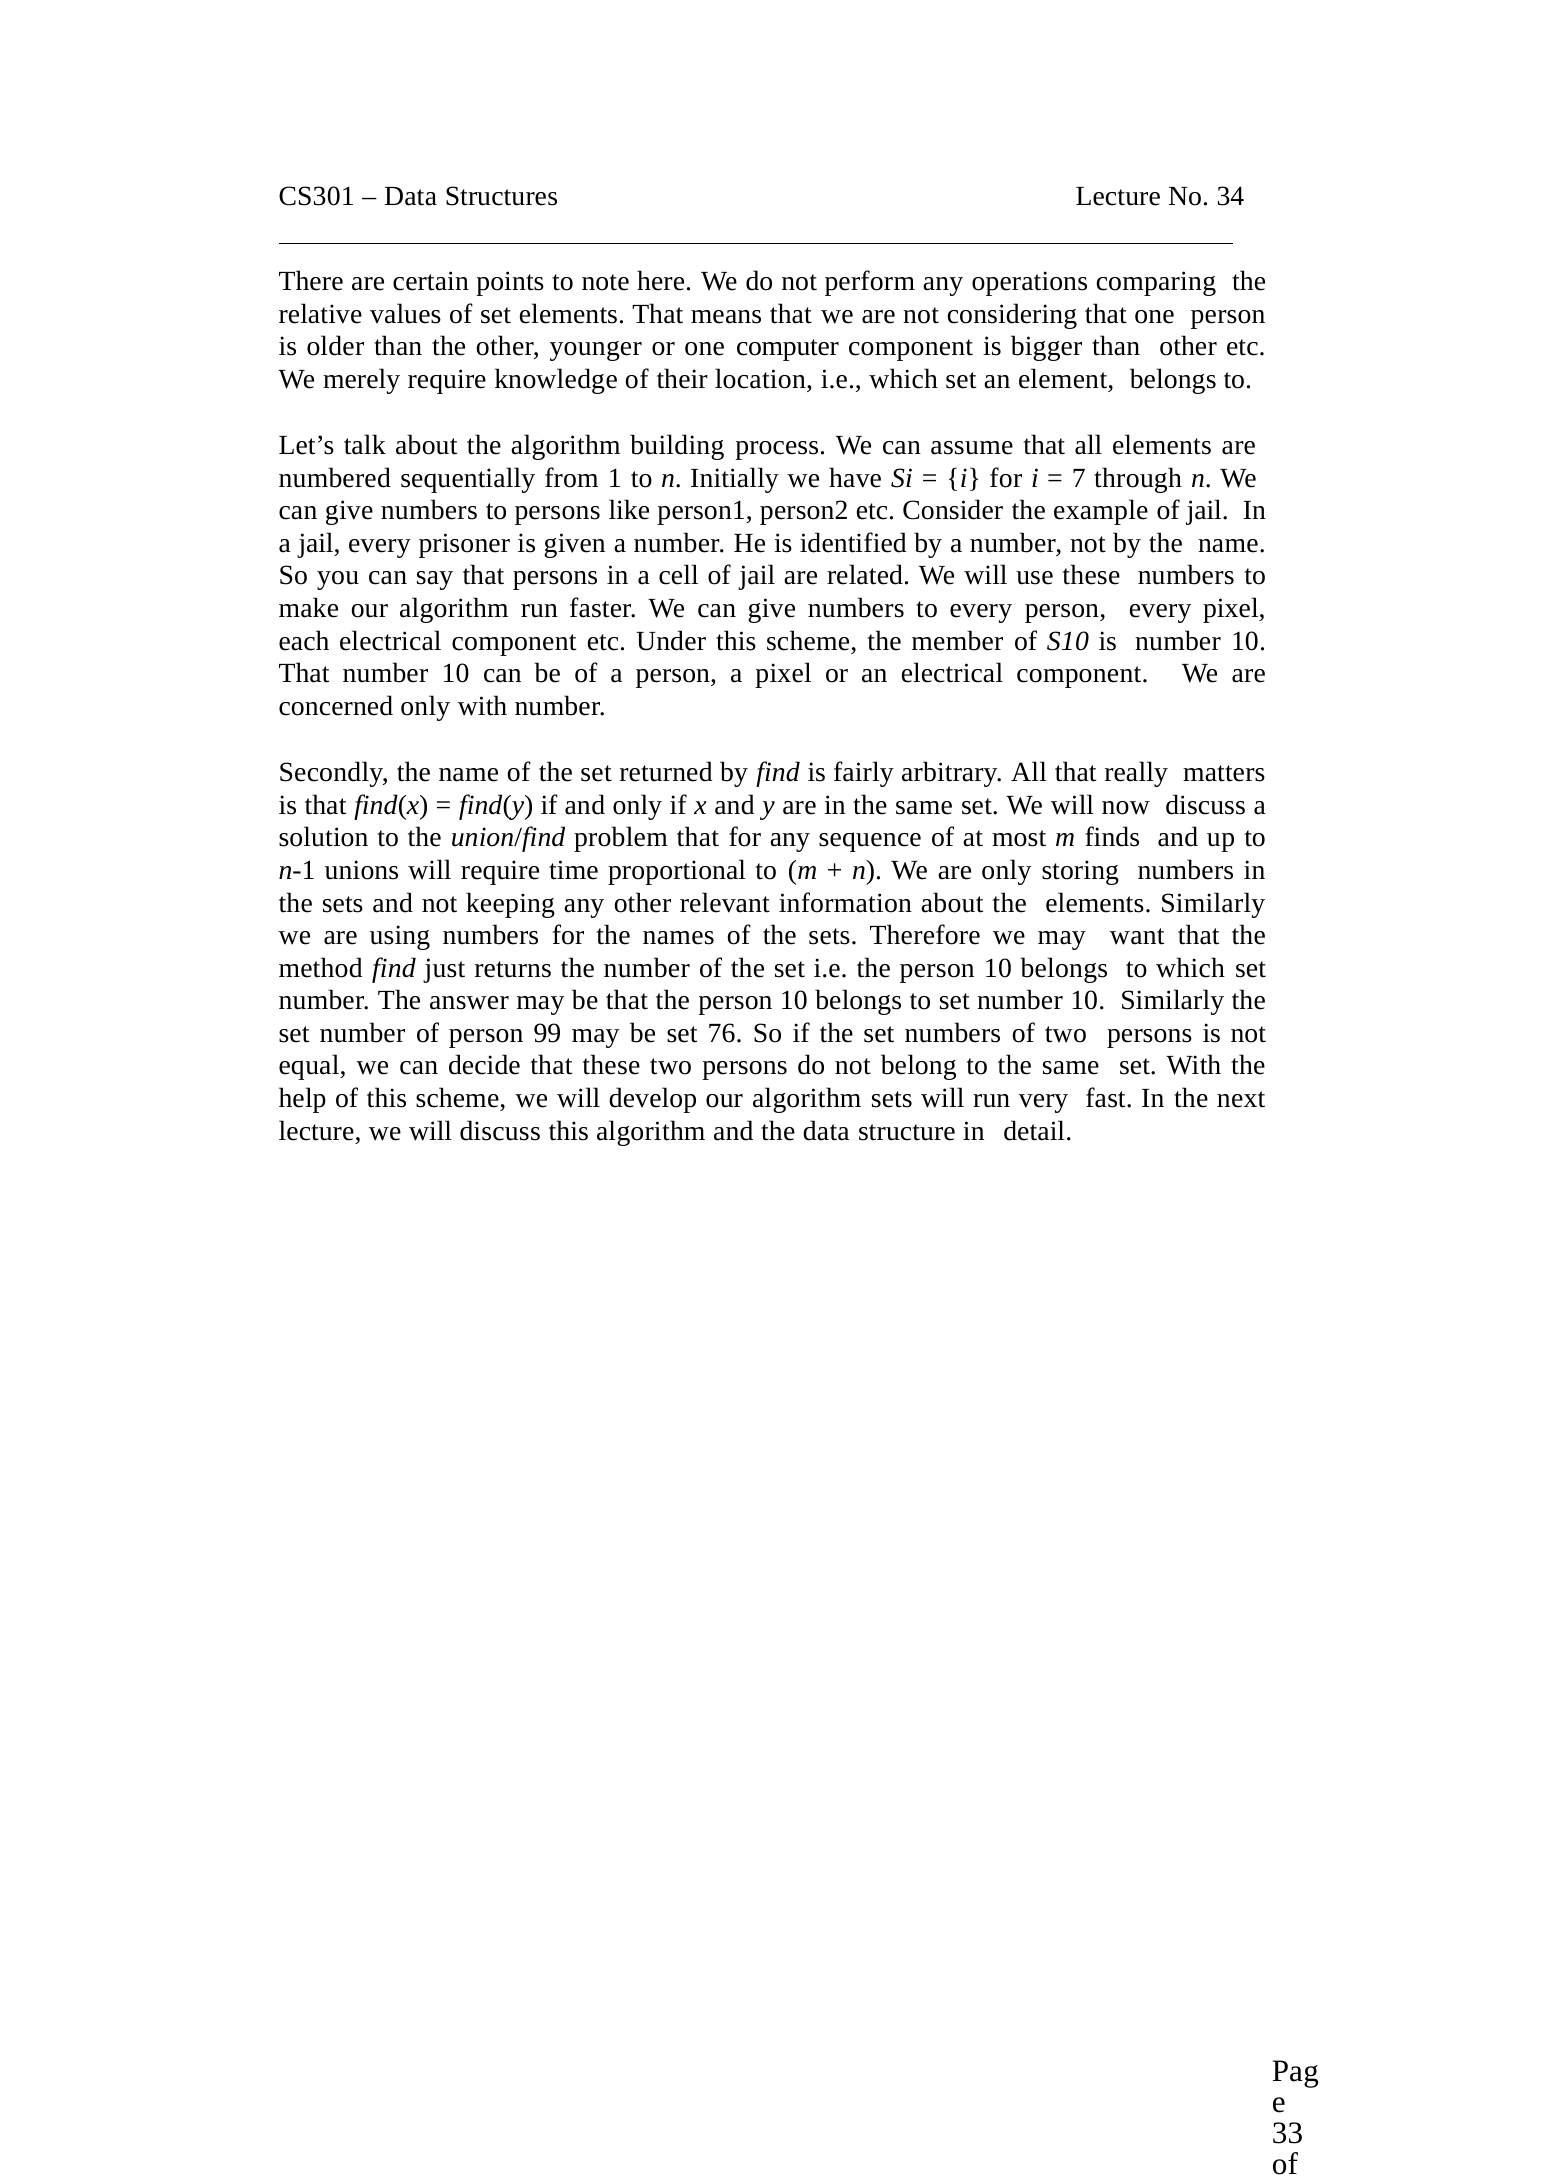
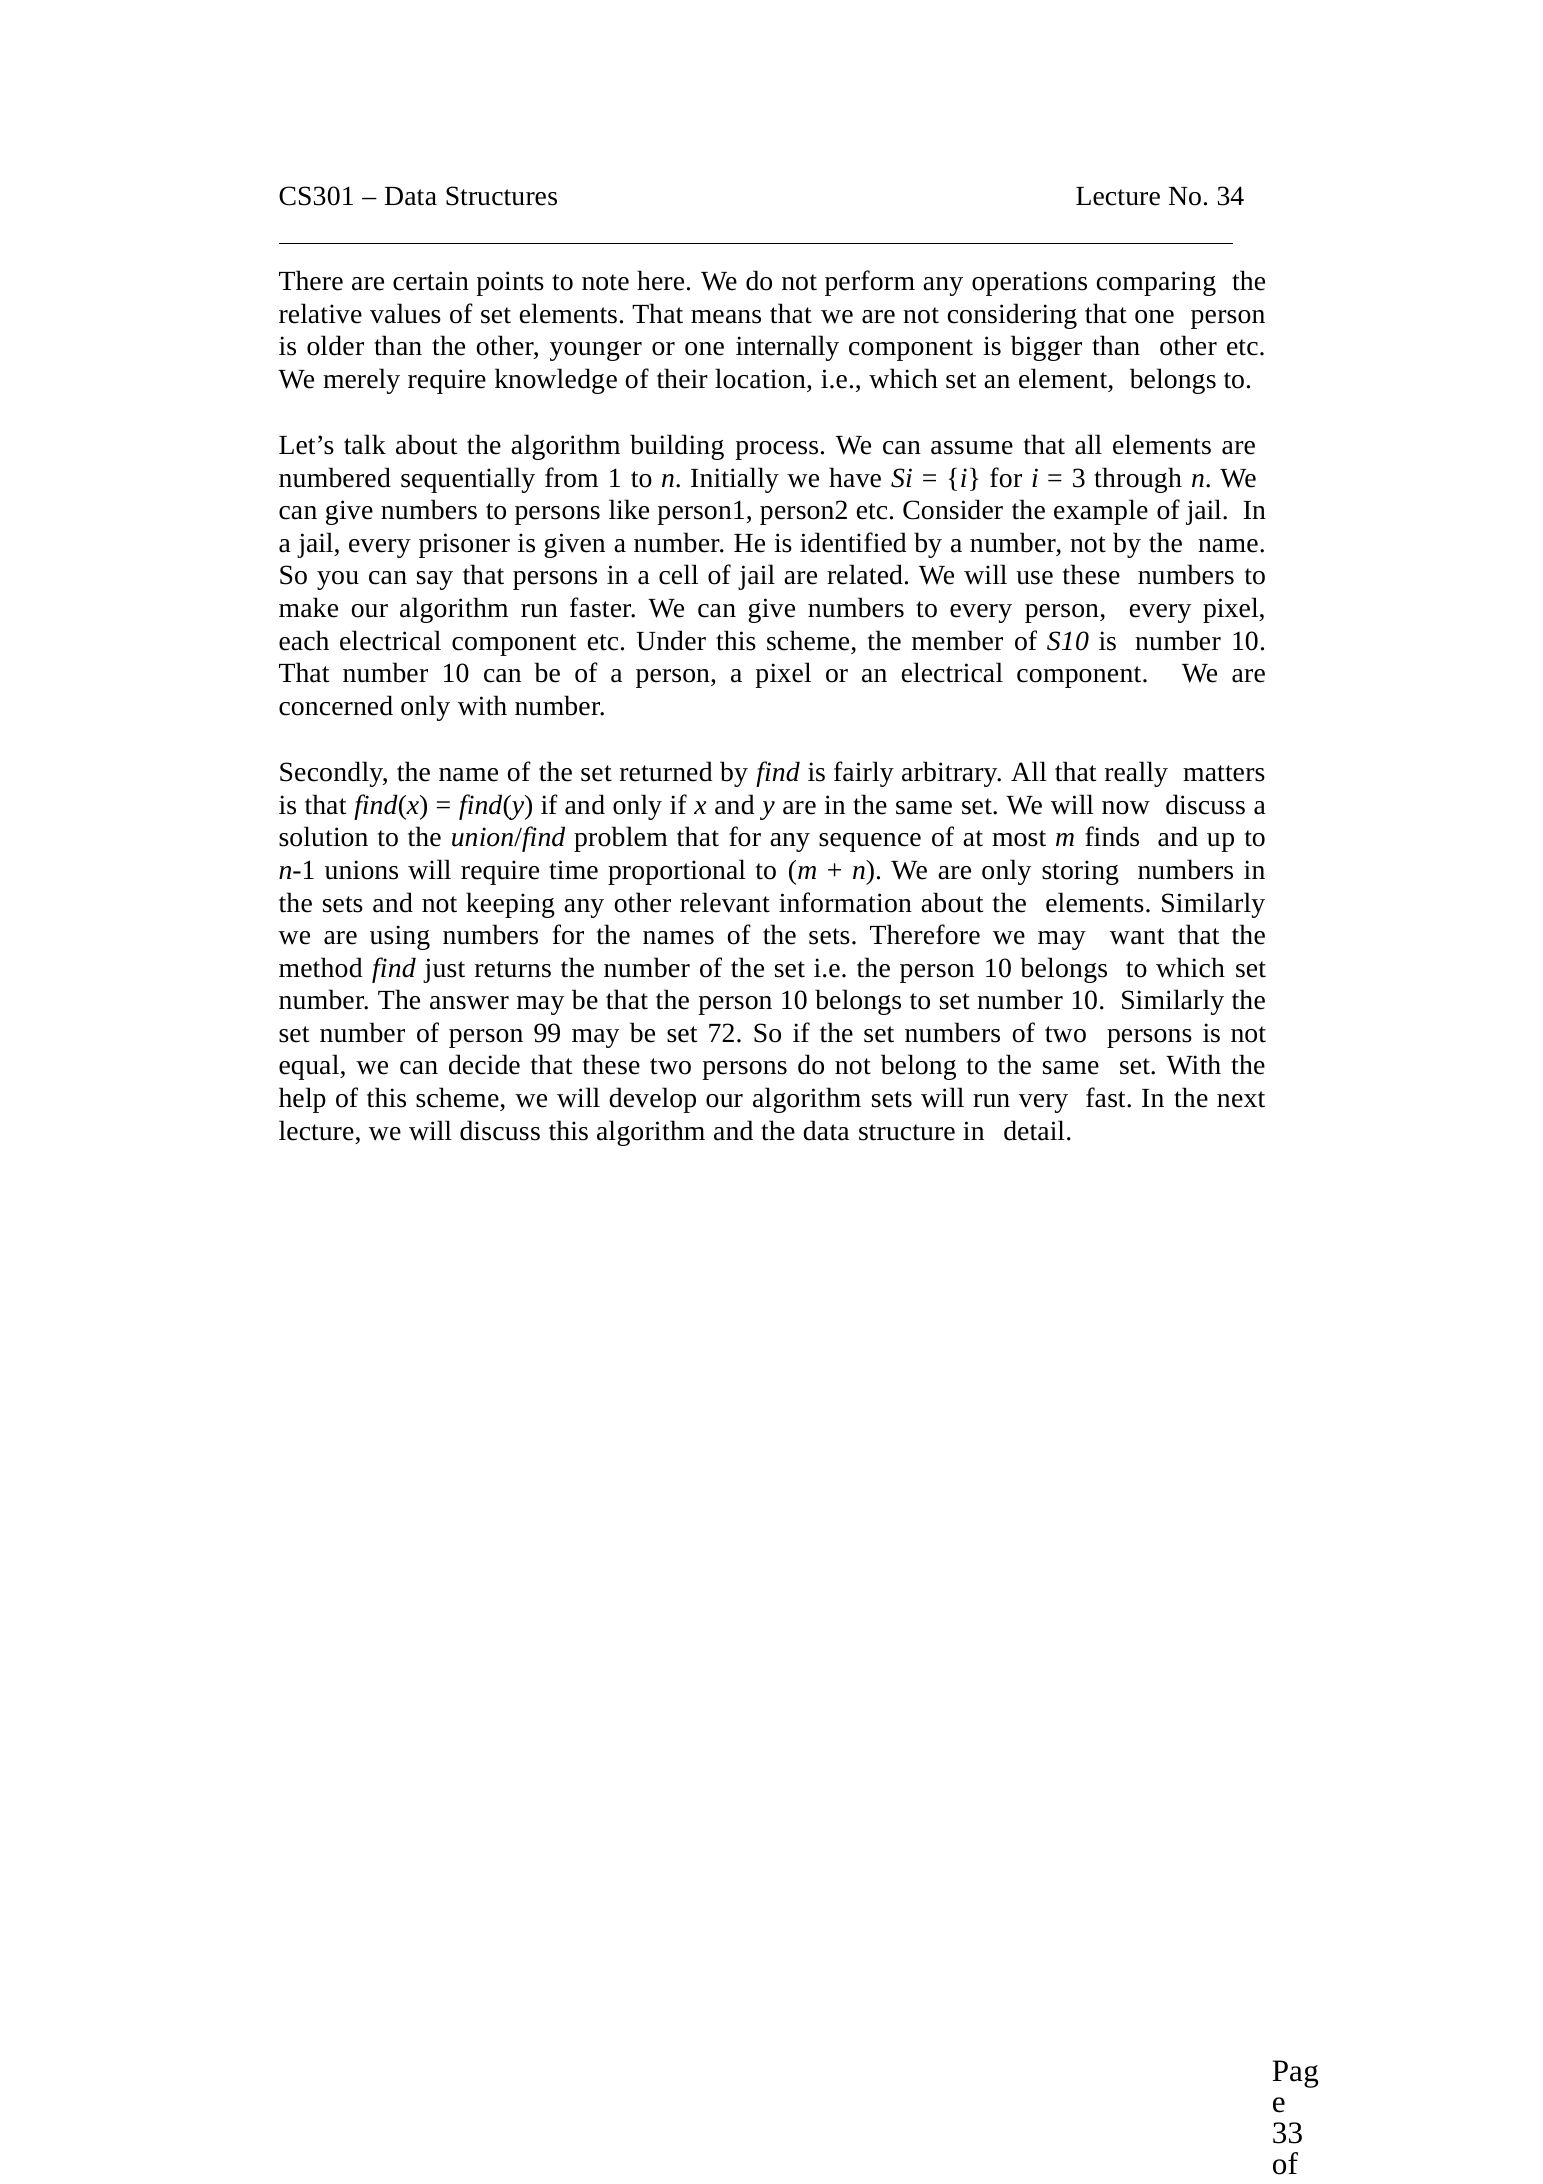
computer: computer -> internally
7: 7 -> 3
76: 76 -> 72
